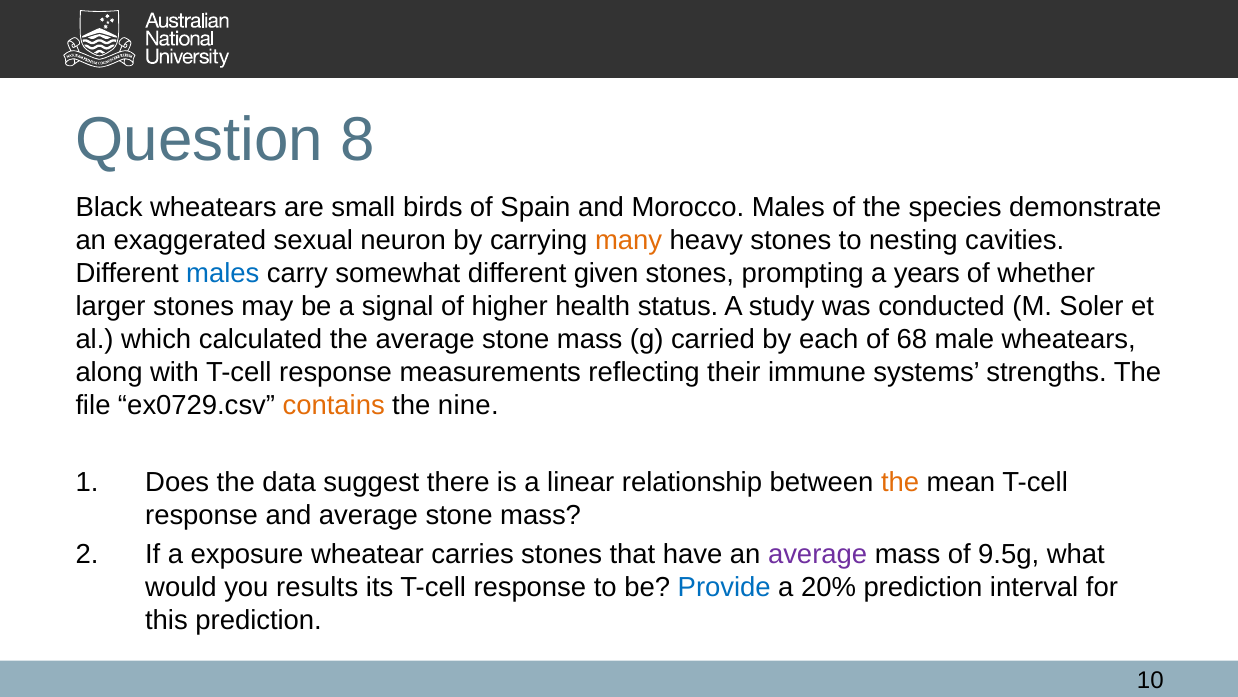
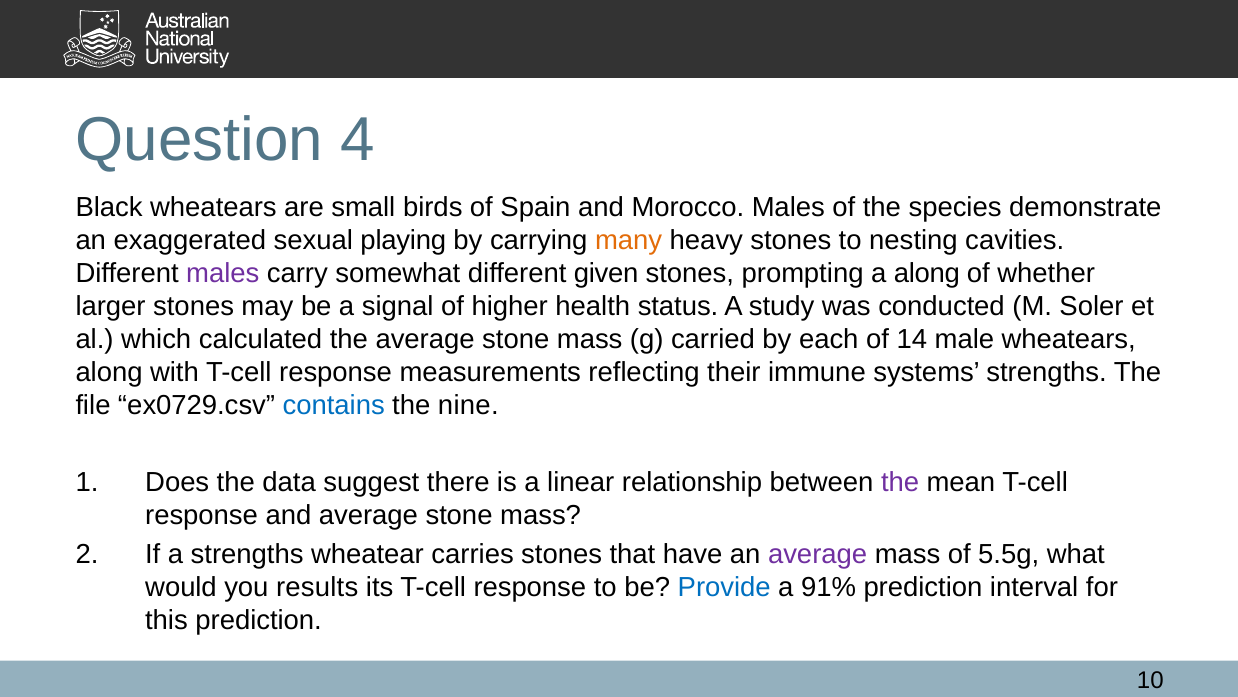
8: 8 -> 4
neuron: neuron -> playing
males at (223, 273) colour: blue -> purple
a years: years -> along
68: 68 -> 14
contains colour: orange -> blue
the at (900, 482) colour: orange -> purple
a exposure: exposure -> strengths
9.5g: 9.5g -> 5.5g
20%: 20% -> 91%
